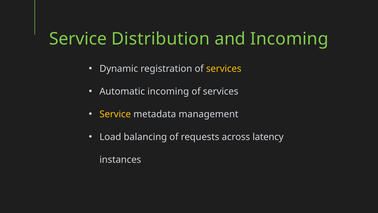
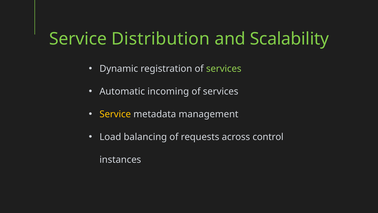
and Incoming: Incoming -> Scalability
services at (224, 69) colour: yellow -> light green
latency: latency -> control
